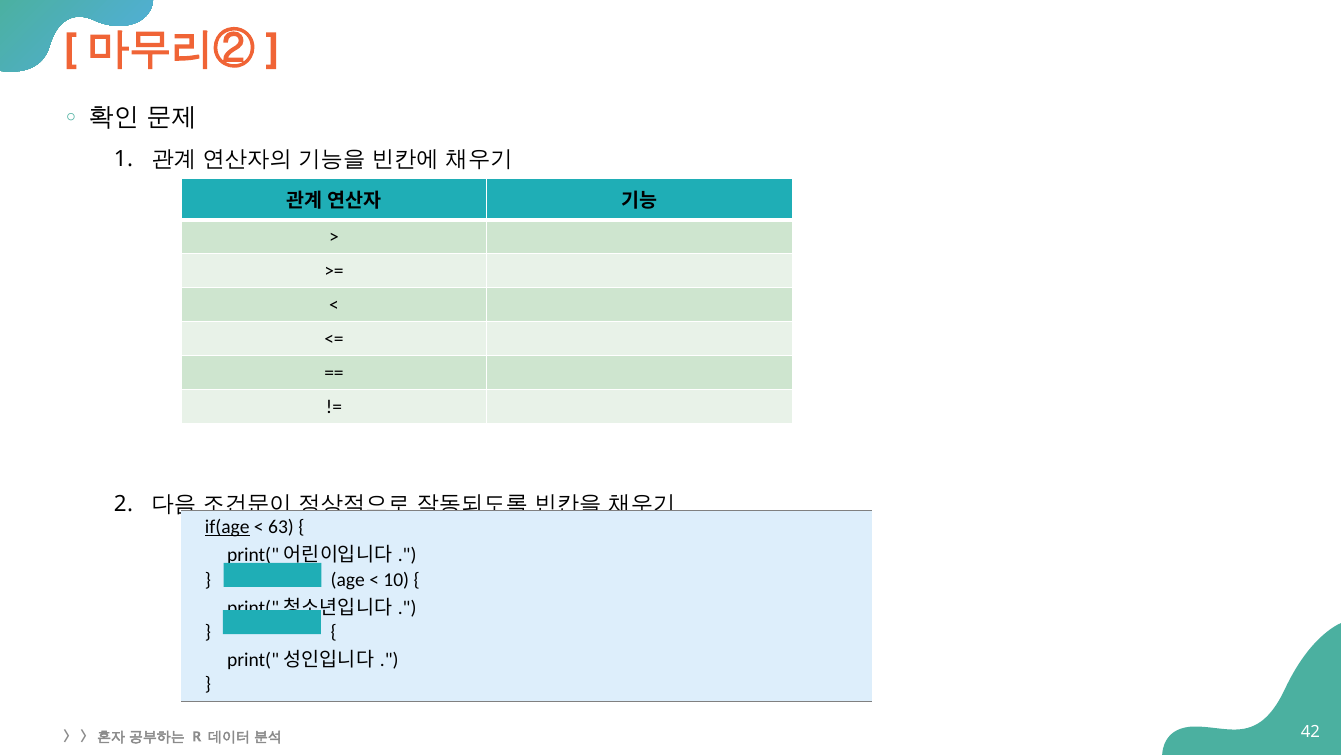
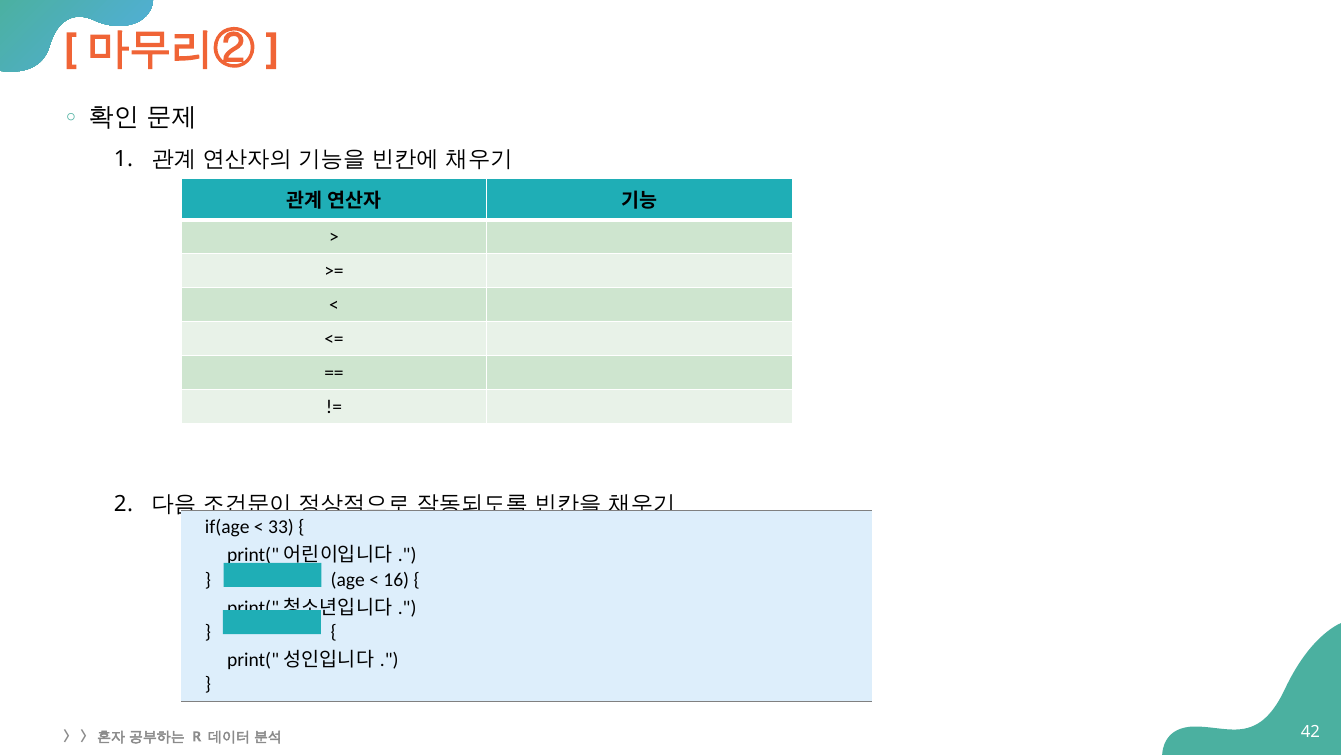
if(age underline: present -> none
63: 63 -> 33
10: 10 -> 16
